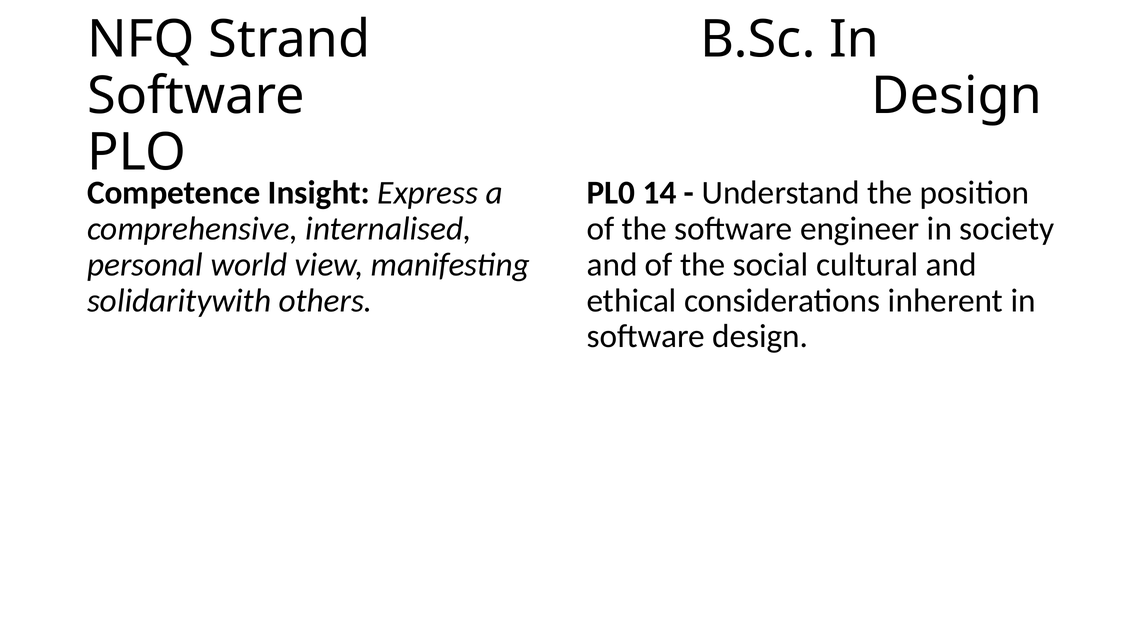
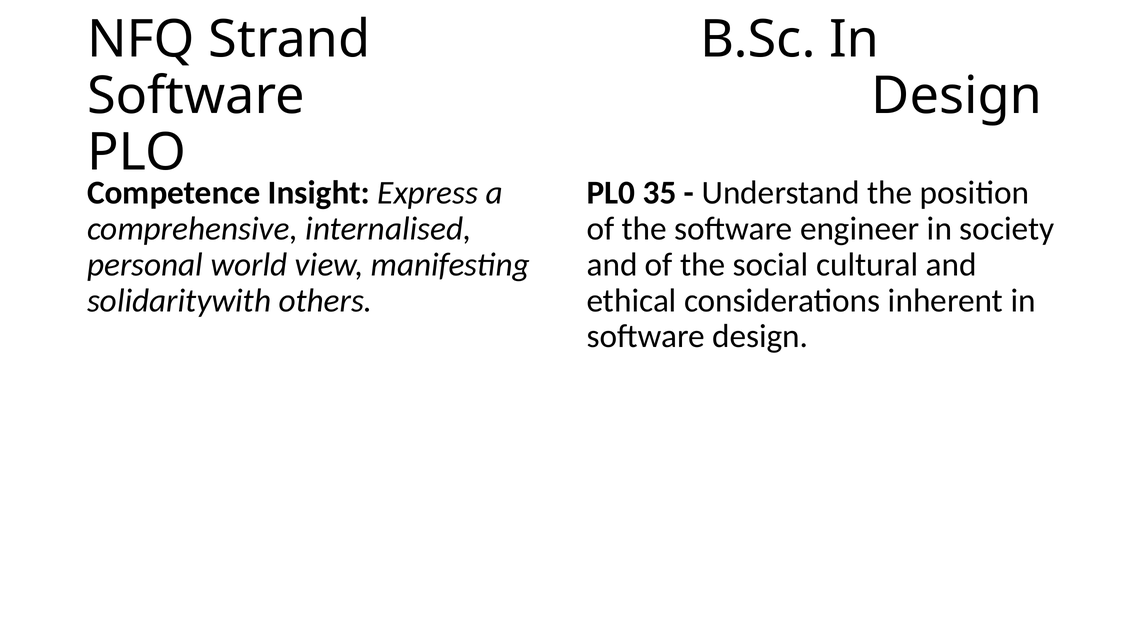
14: 14 -> 35
